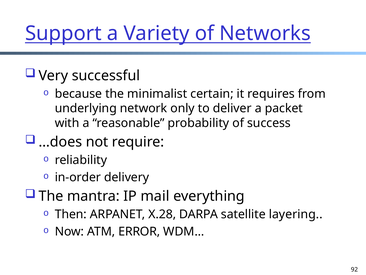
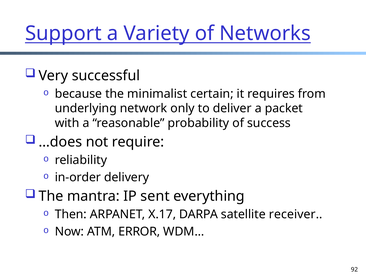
mail: mail -> sent
X.28: X.28 -> X.17
layering: layering -> receiver
